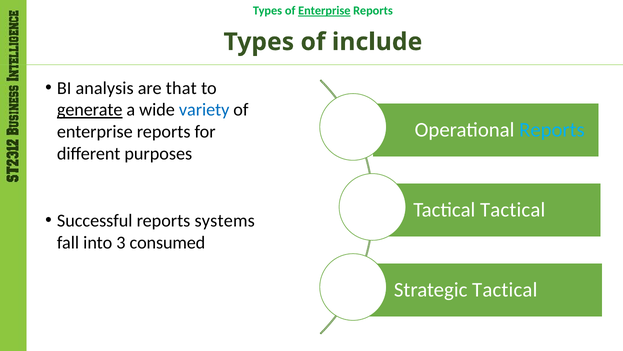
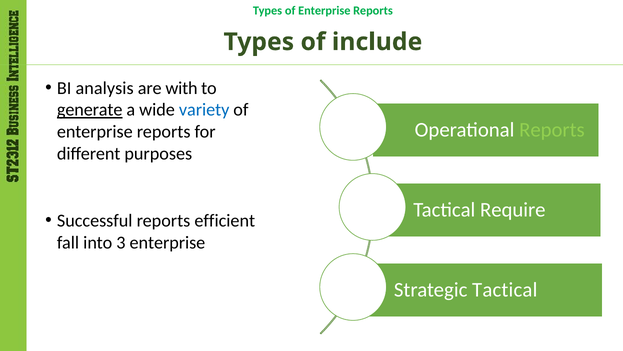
Enterprise at (324, 11) underline: present -> none
that: that -> with
Reports at (552, 130) colour: light blue -> light green
Tactical at (513, 210): Tactical -> Require
systems: systems -> efficient
3 consumed: consumed -> enterprise
